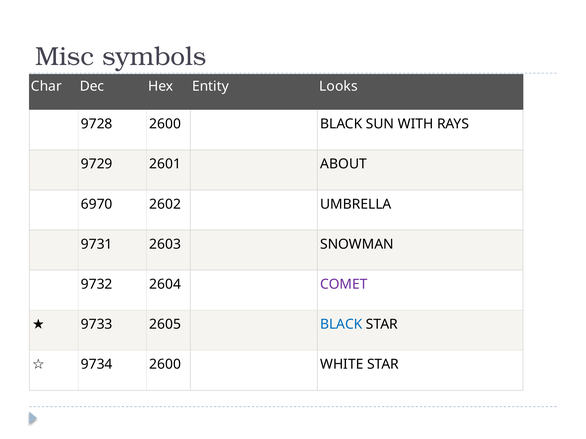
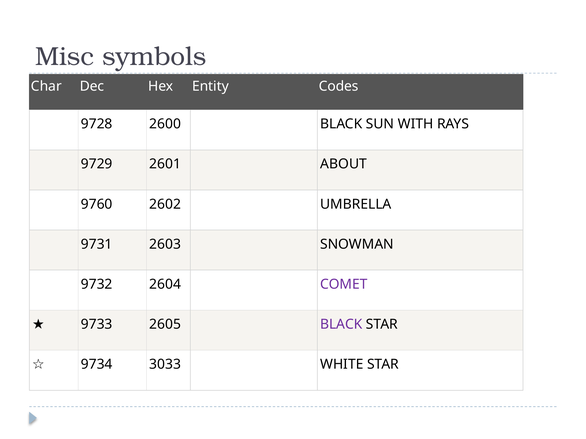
Looks: Looks -> Codes
6970: 6970 -> 9760
BLACK at (341, 325) colour: blue -> purple
9734 2600: 2600 -> 3033
